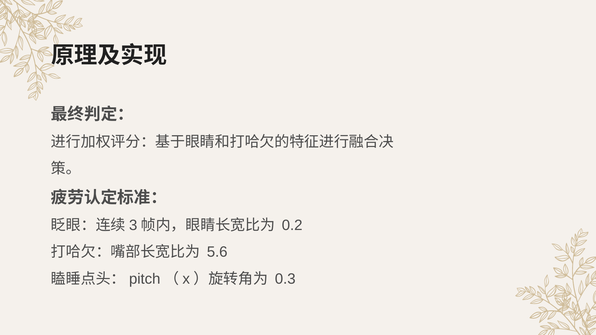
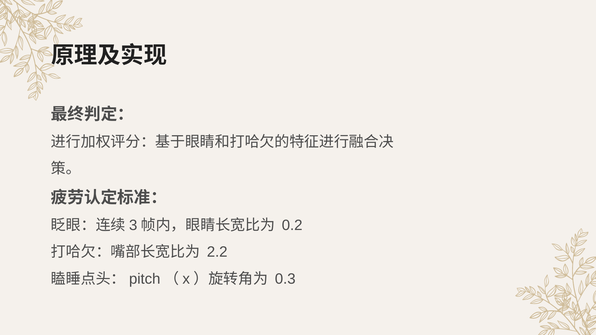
5.6: 5.6 -> 2.2
